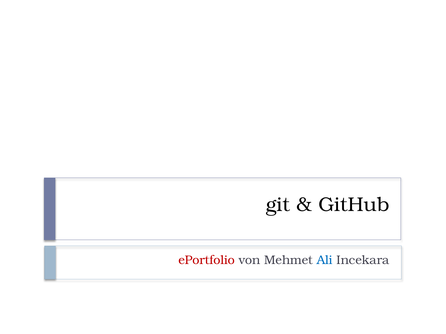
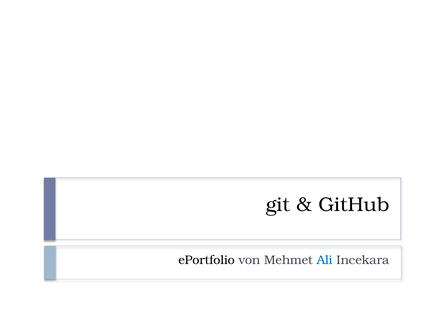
ePortfolio colour: red -> black
